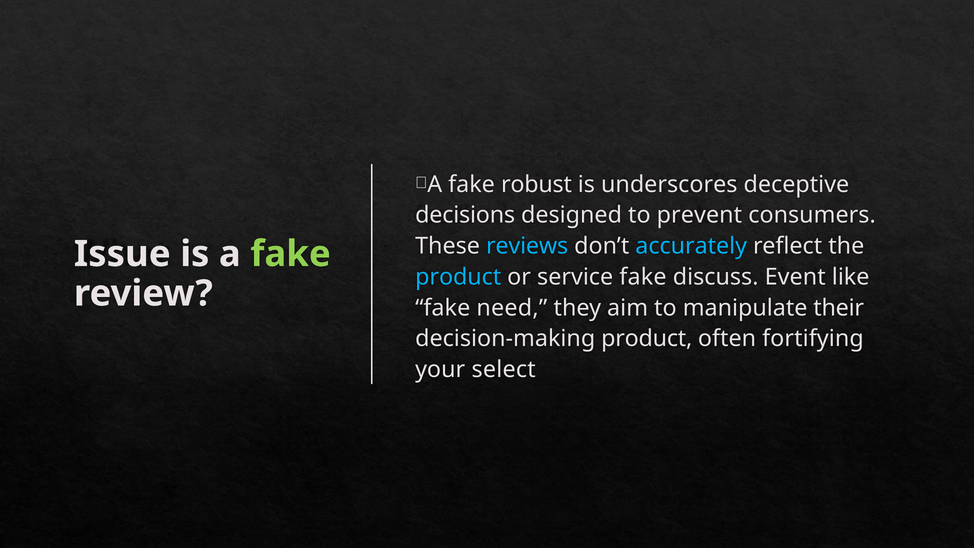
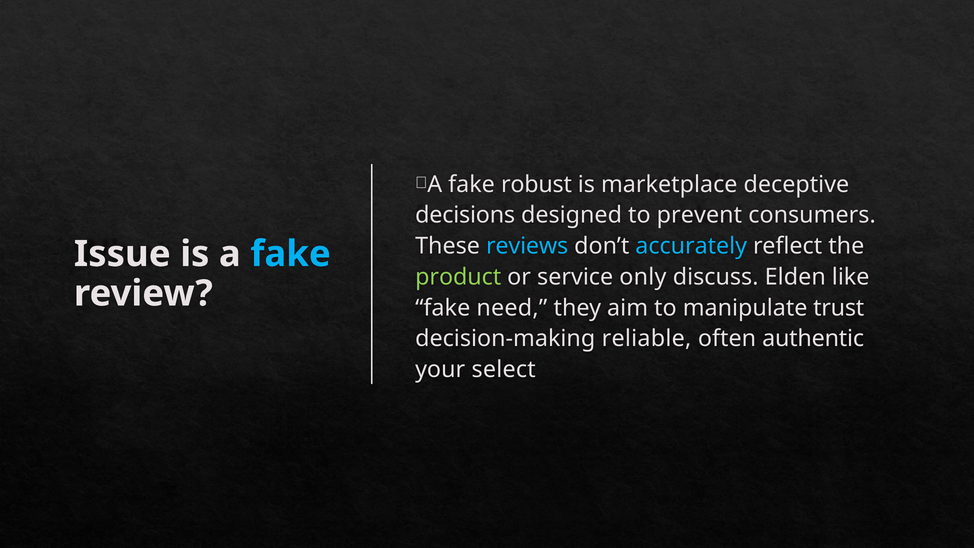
underscores: underscores -> marketplace
fake at (290, 254) colour: light green -> light blue
product at (458, 277) colour: light blue -> light green
service fake: fake -> only
Event: Event -> Elden
their: their -> trust
decision-making product: product -> reliable
fortifying: fortifying -> authentic
